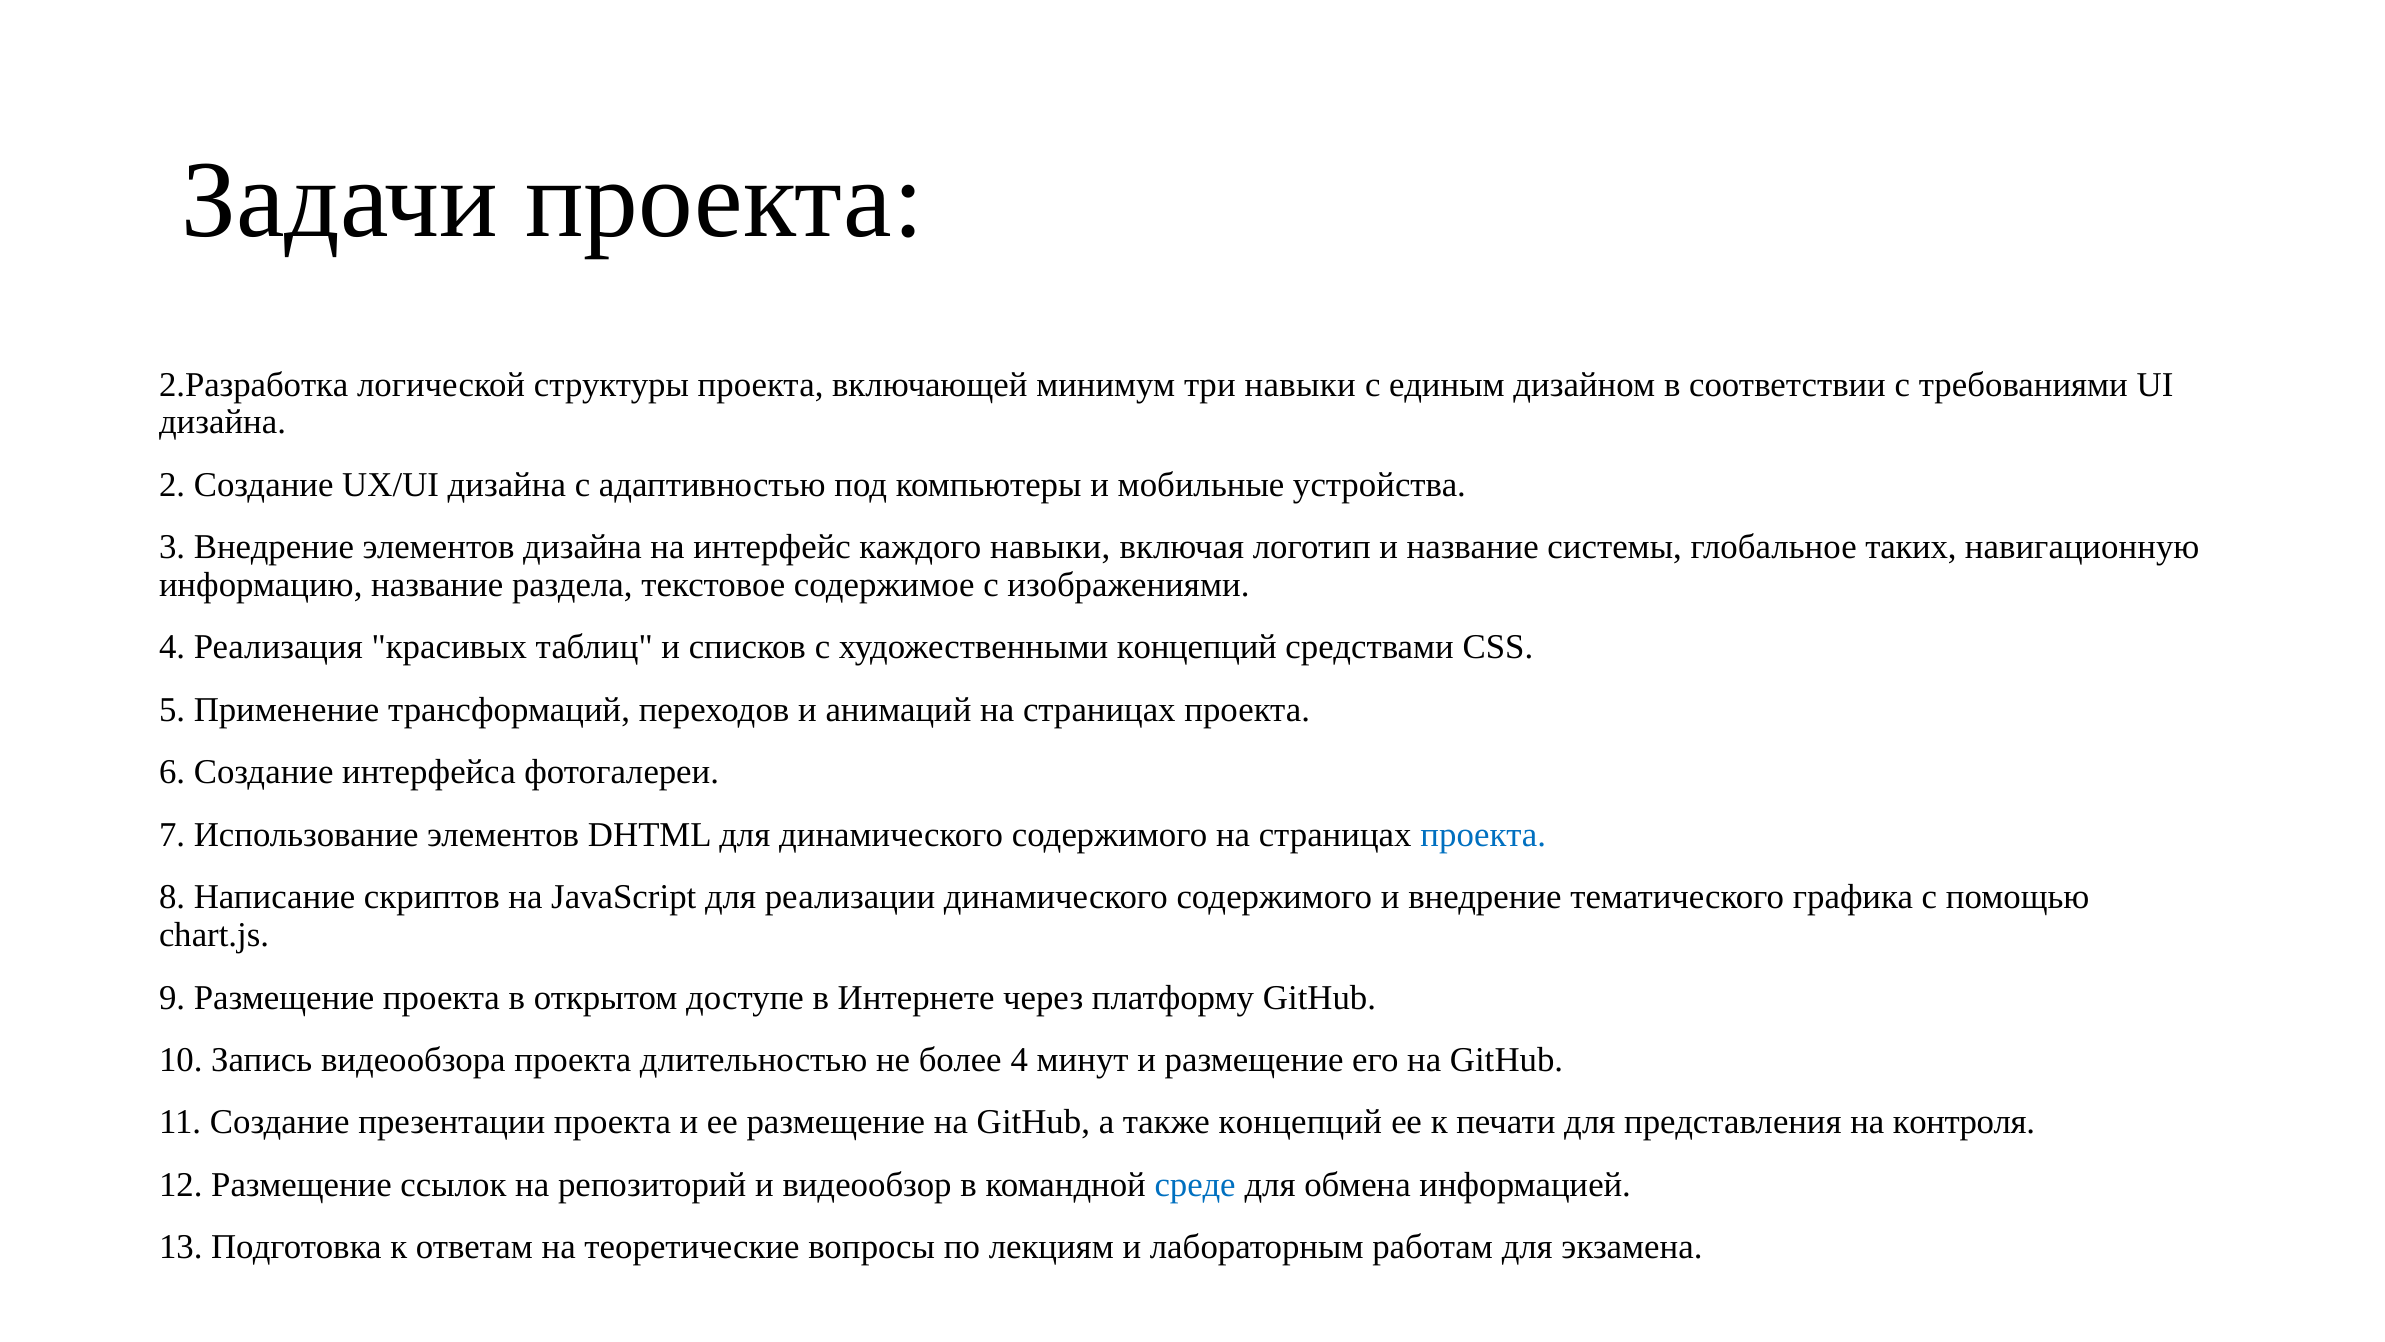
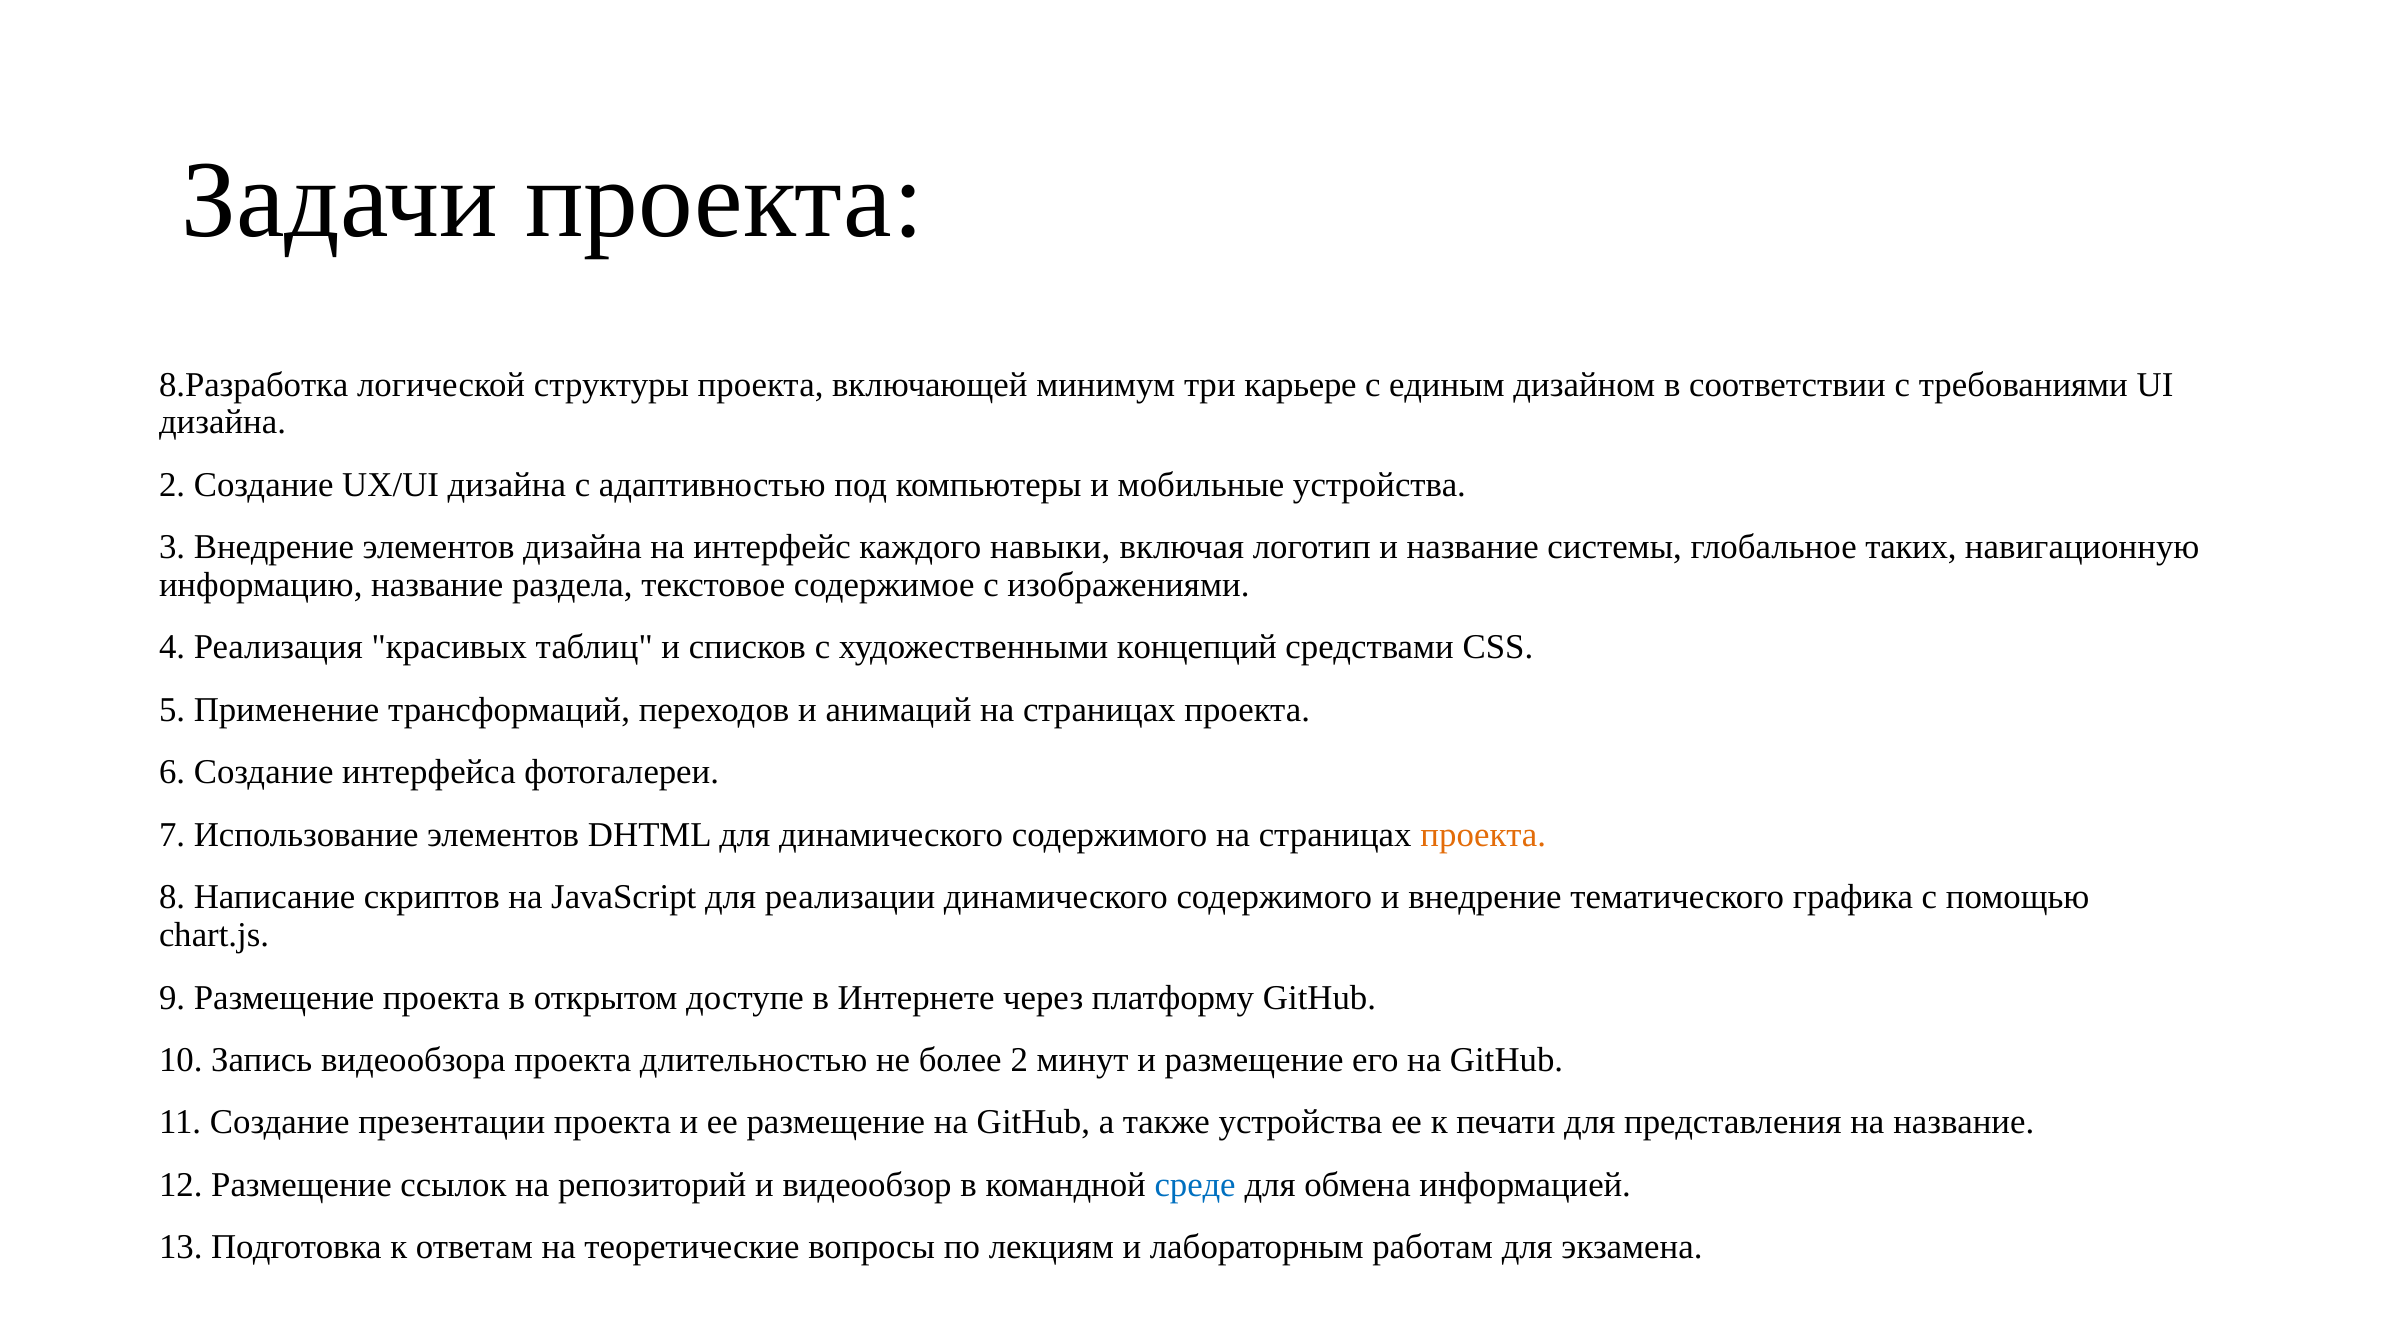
2.Разработка: 2.Разработка -> 8.Разработка
три навыки: навыки -> карьере
проекта at (1483, 835) colour: blue -> orange
более 4: 4 -> 2
также концепций: концепций -> устройства
на контроля: контроля -> название
